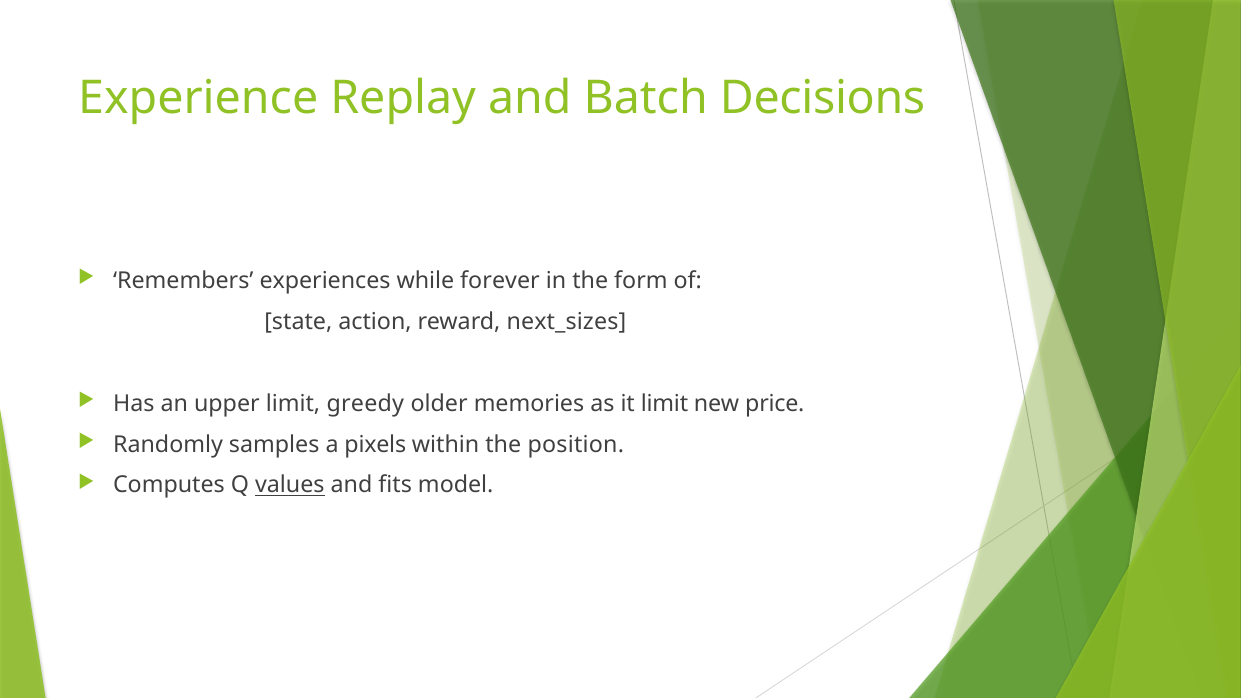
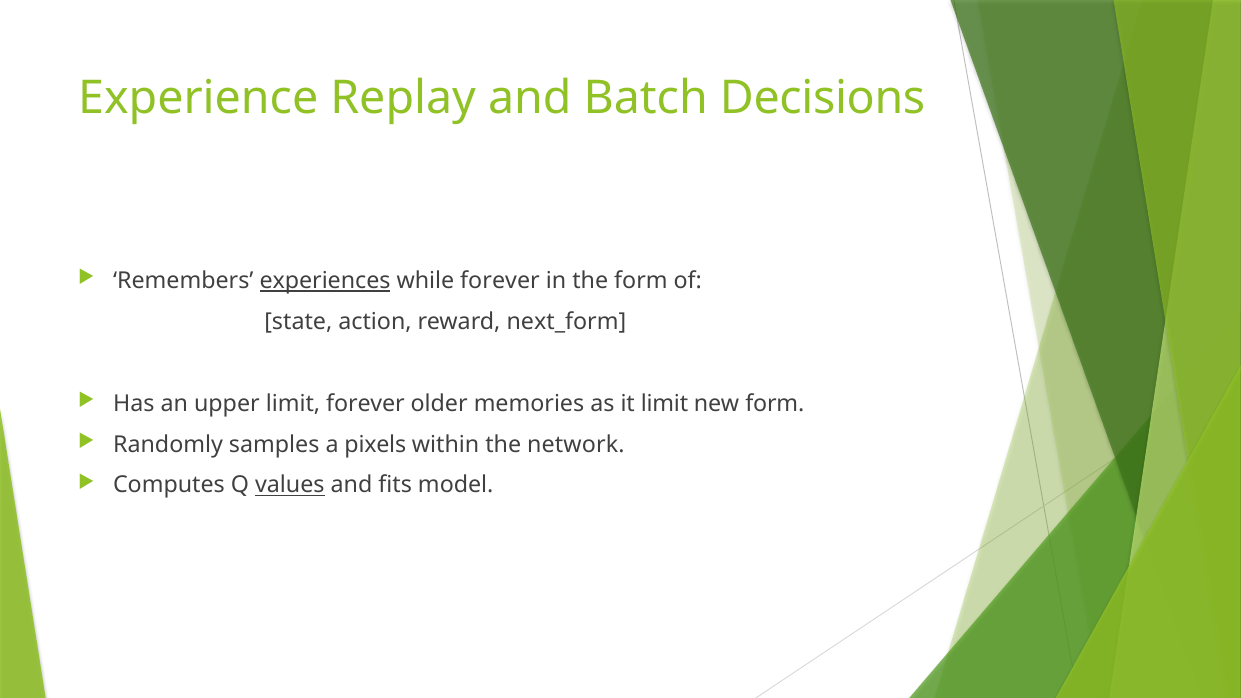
experiences underline: none -> present
next_sizes: next_sizes -> next_form
limit greedy: greedy -> forever
new price: price -> form
position: position -> network
